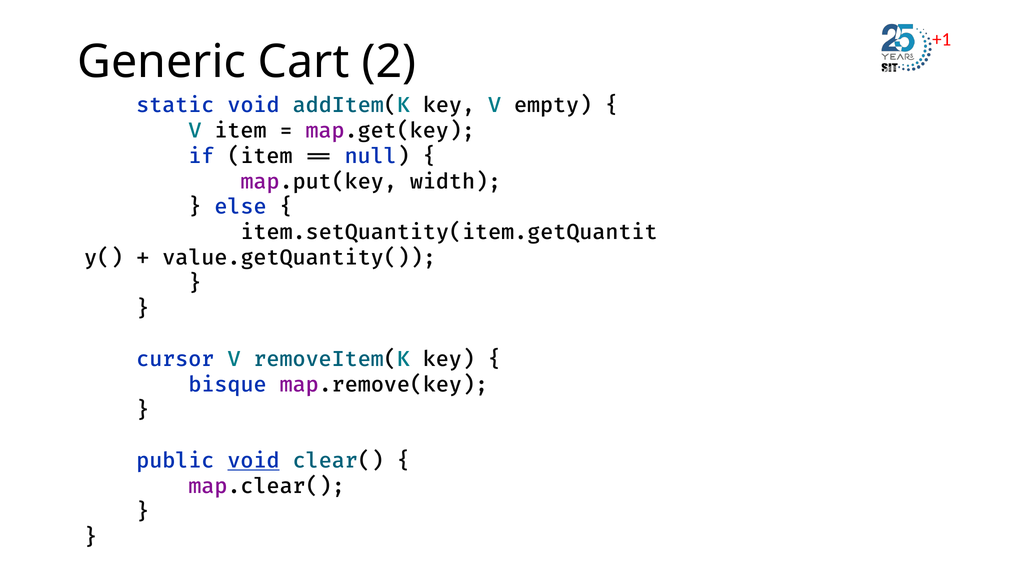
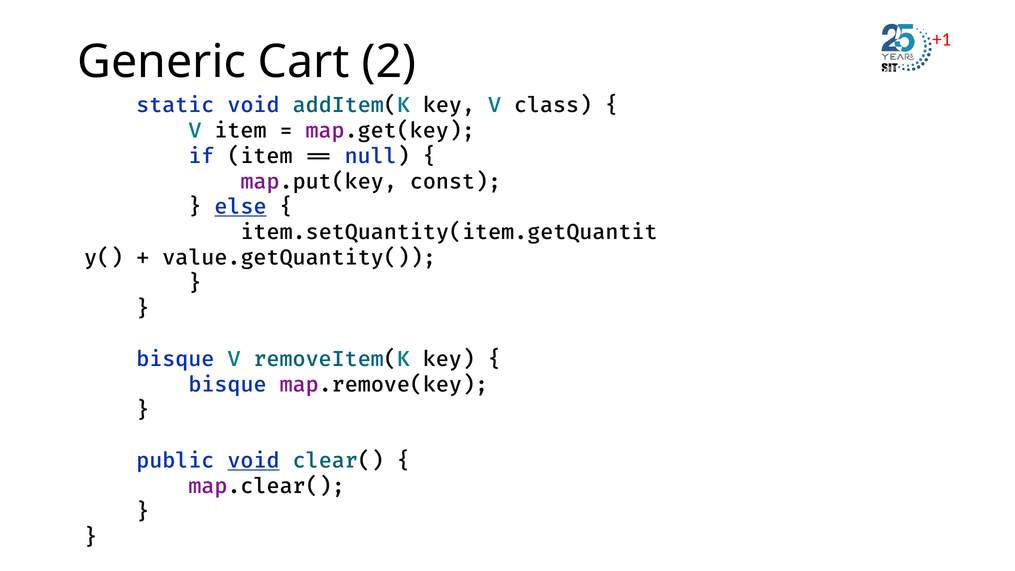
empty: empty -> class
width: width -> const
else underline: none -> present
cursor at (175, 359): cursor -> bisque
